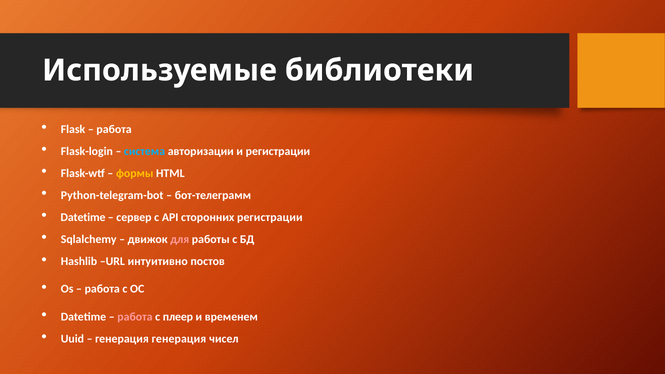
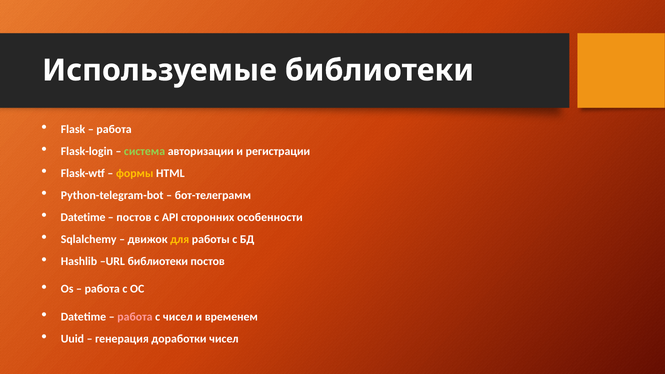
система colour: light blue -> light green
сервер at (134, 217): сервер -> постов
сторонних регистрации: регистрации -> особенности
для colour: pink -> yellow
URL интуитивно: интуитивно -> библиотеки
с плеер: плеер -> чисел
генерация генерация: генерация -> доработки
